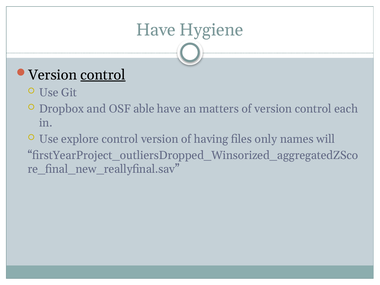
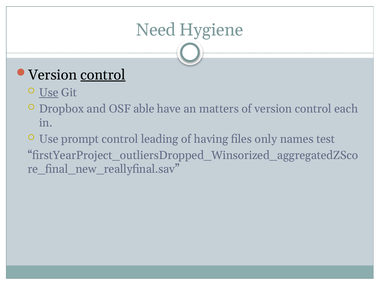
Have at (156, 30): Have -> Need
Use at (49, 93) underline: none -> present
explore: explore -> prompt
control version: version -> leading
will: will -> test
